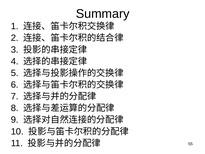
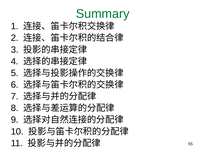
Summary colour: black -> green
